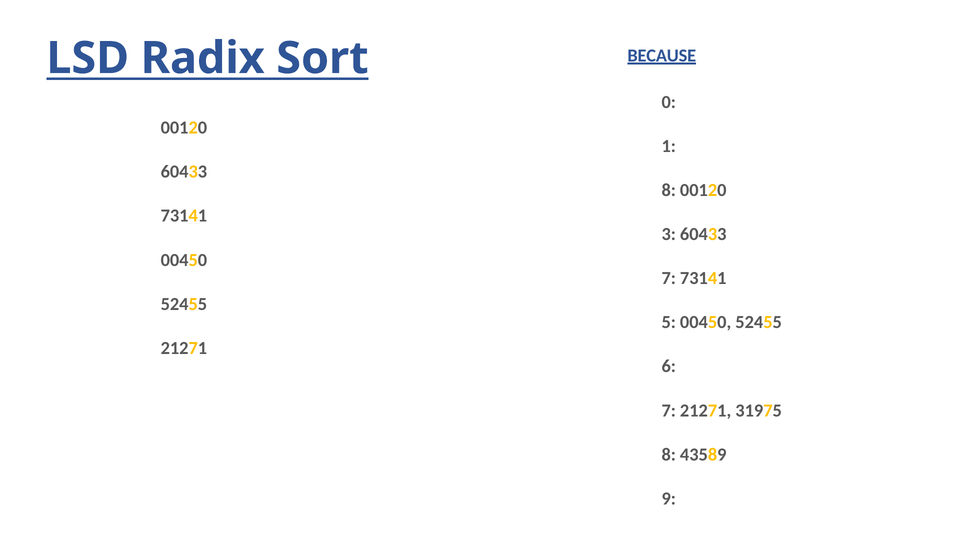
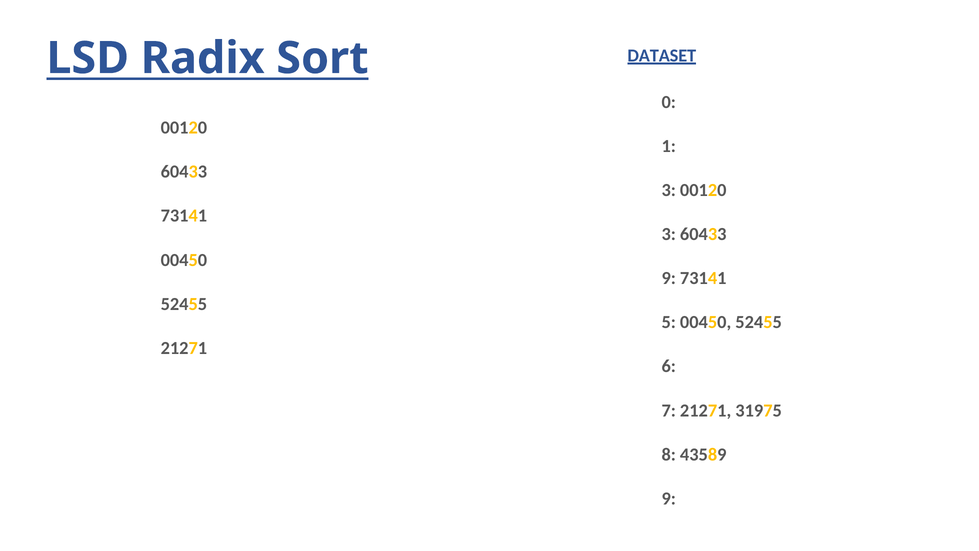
BECAUSE: BECAUSE -> DATASET
8 at (669, 190): 8 -> 3
7 at (669, 278): 7 -> 9
